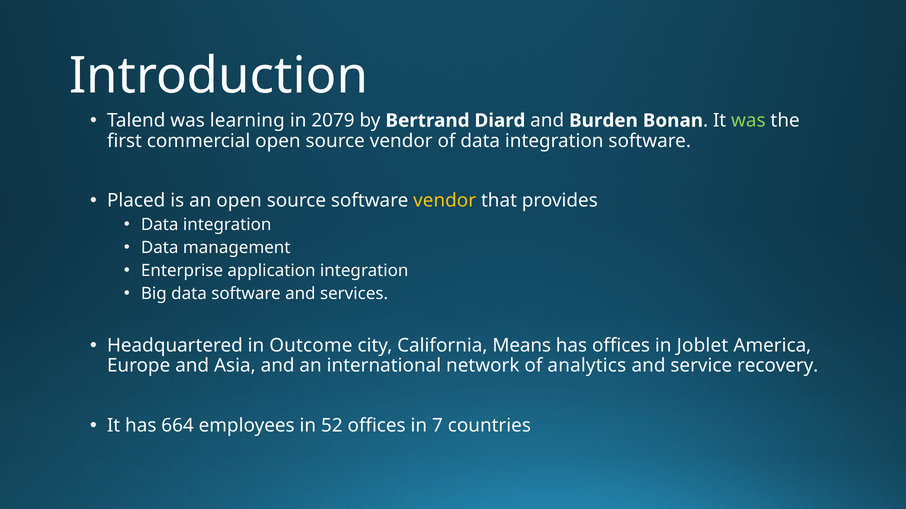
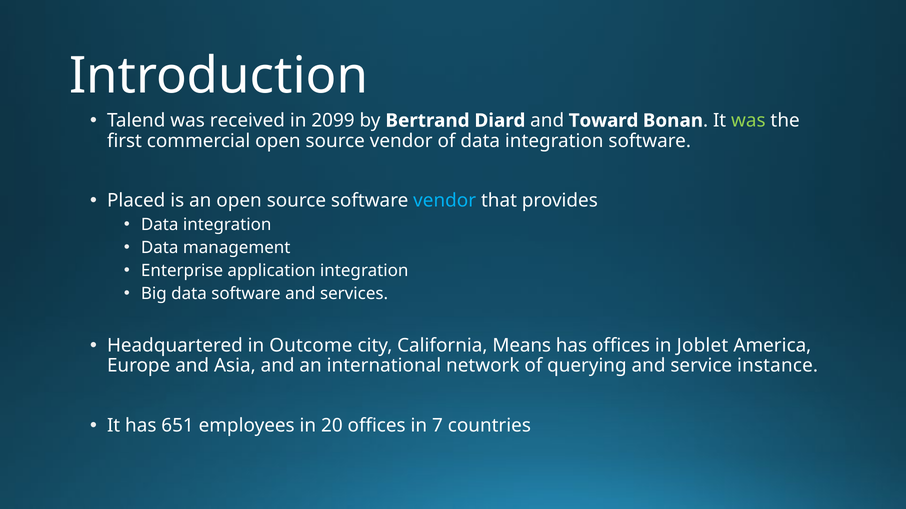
learning: learning -> received
2079: 2079 -> 2099
Burden: Burden -> Toward
vendor at (445, 201) colour: yellow -> light blue
analytics: analytics -> querying
recovery: recovery -> instance
664: 664 -> 651
52: 52 -> 20
